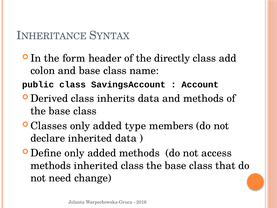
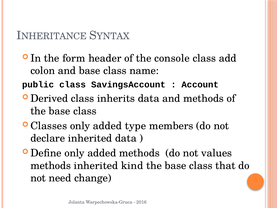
directly: directly -> console
access: access -> values
inherited class: class -> kind
